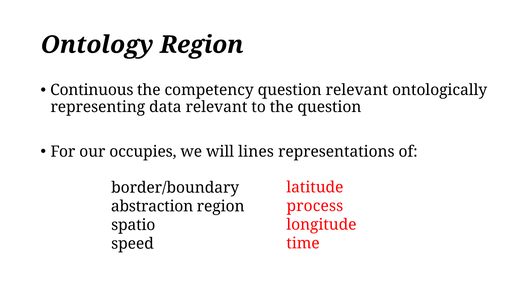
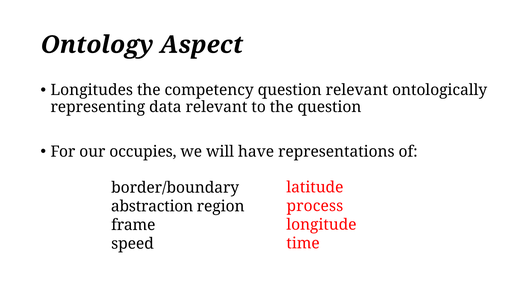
Ontology Region: Region -> Aspect
Continuous: Continuous -> Longitudes
lines: lines -> have
spatio: spatio -> frame
